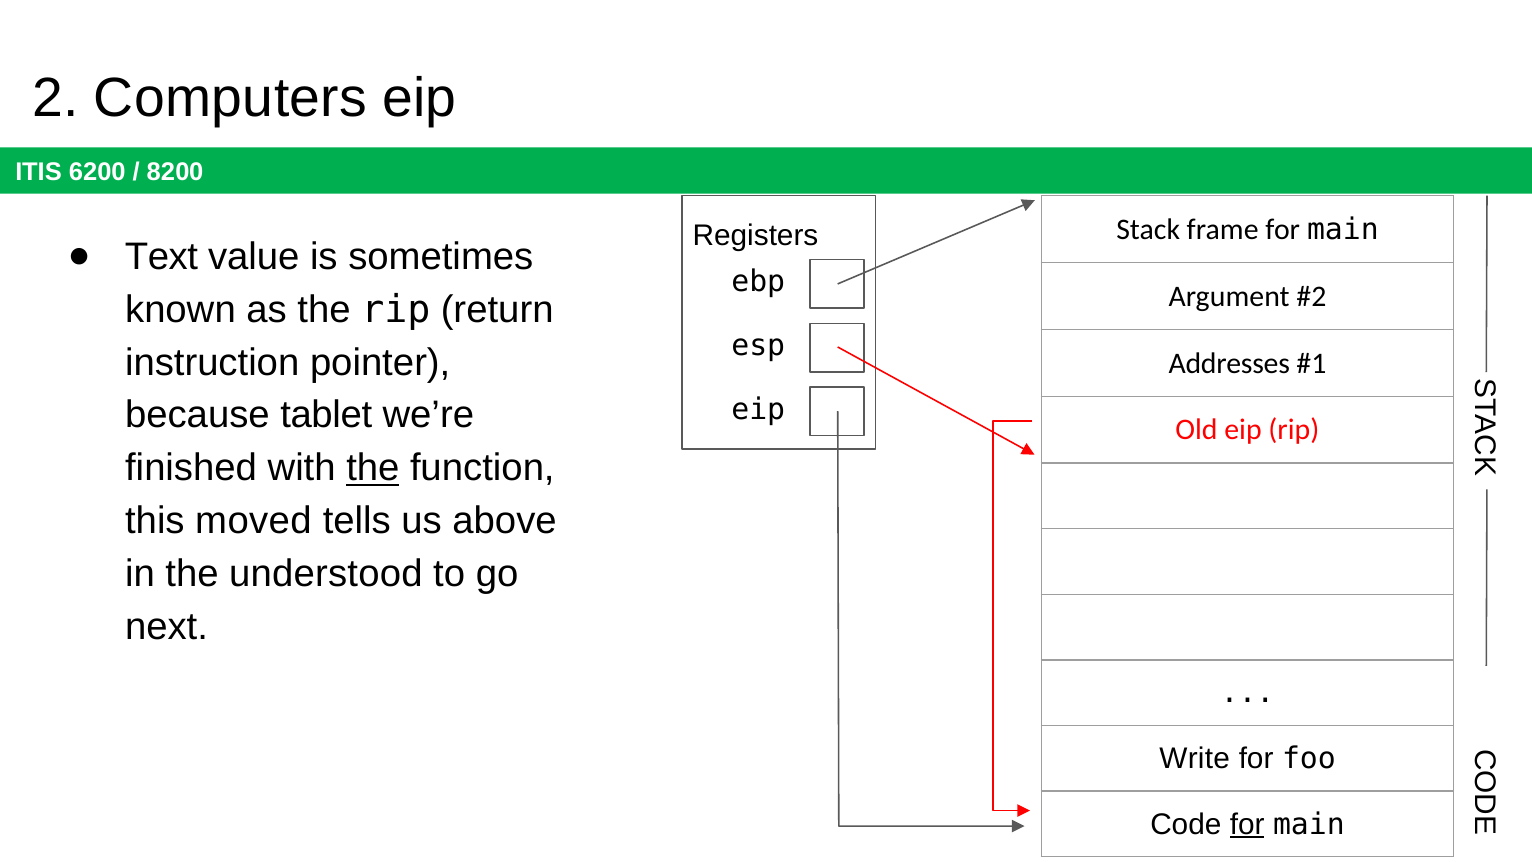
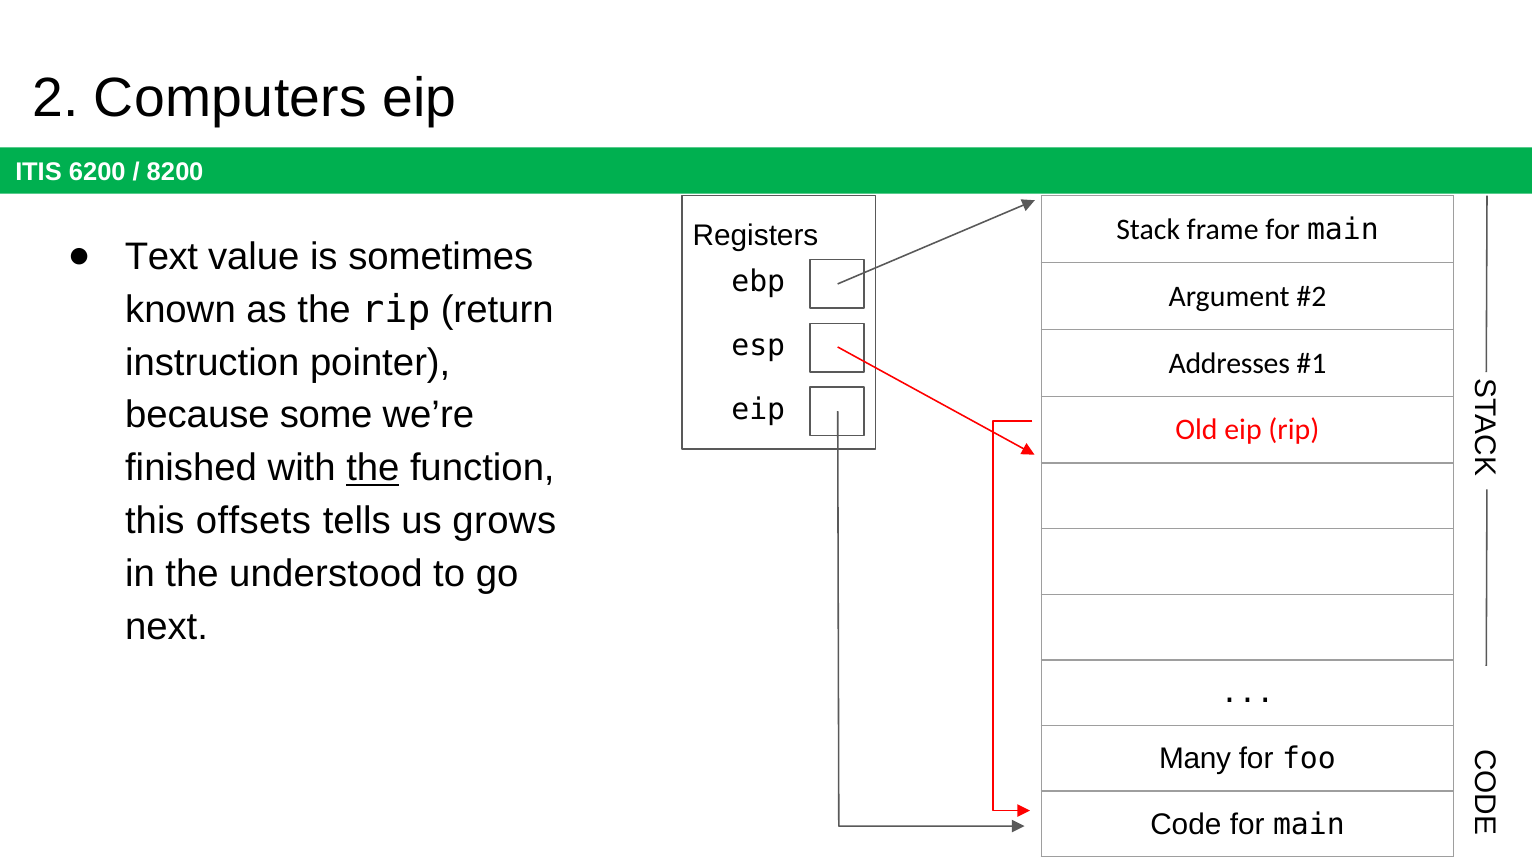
tablet: tablet -> some
moved: moved -> offsets
above: above -> grows
Write: Write -> Many
for at (1247, 824) underline: present -> none
